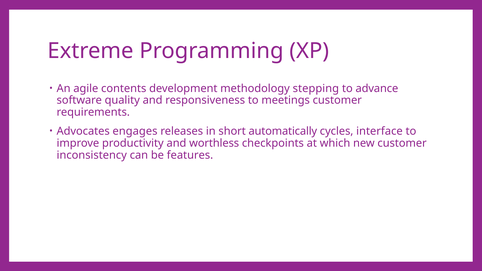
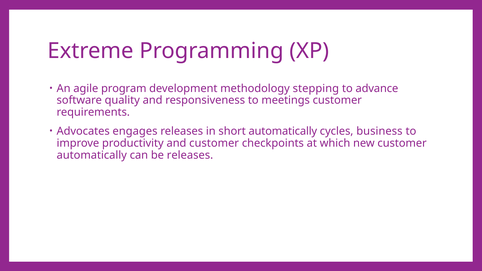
contents: contents -> program
interface: interface -> business
and worthless: worthless -> customer
inconsistency at (92, 155): inconsistency -> automatically
be features: features -> releases
